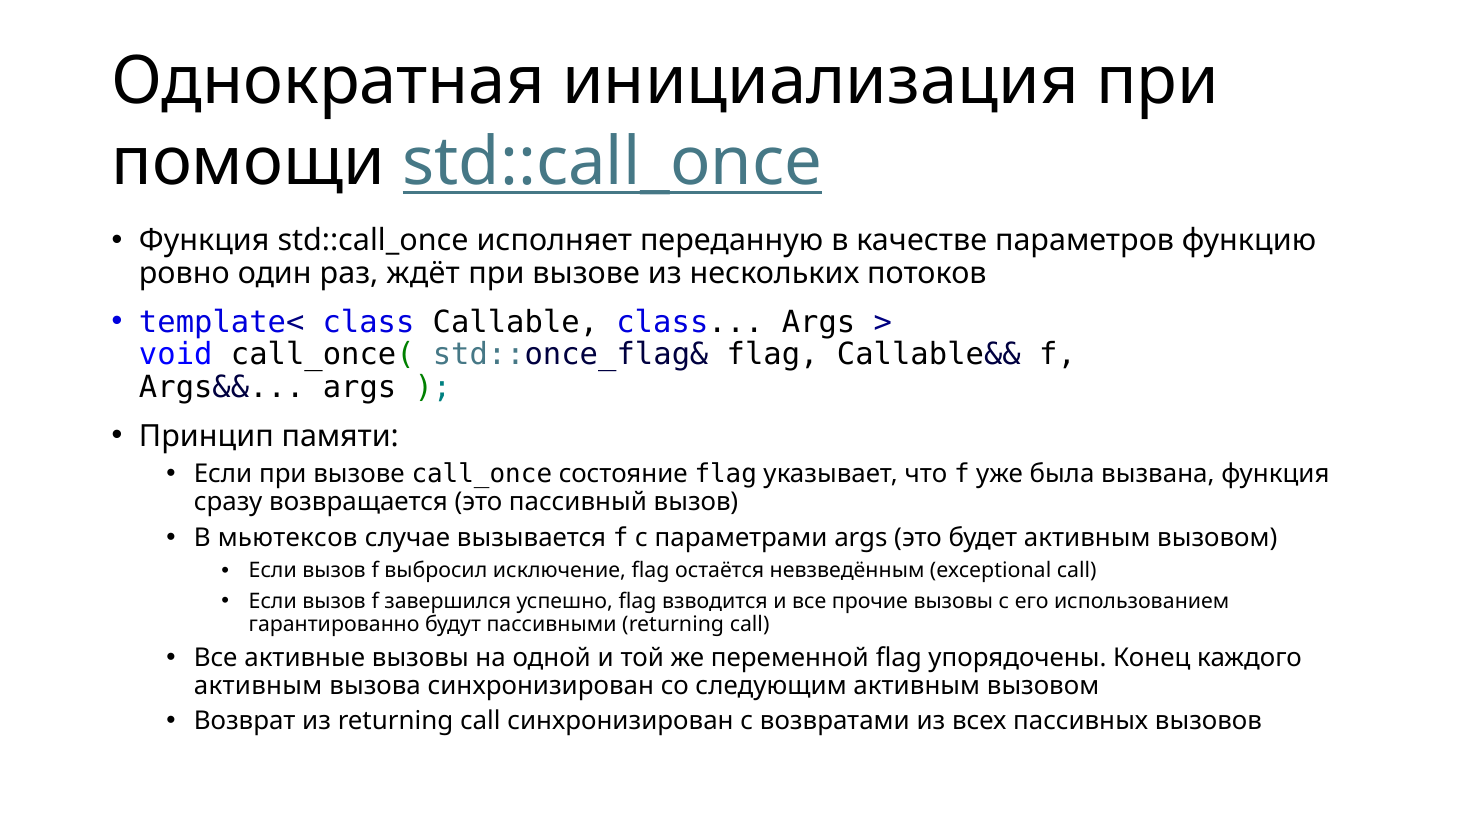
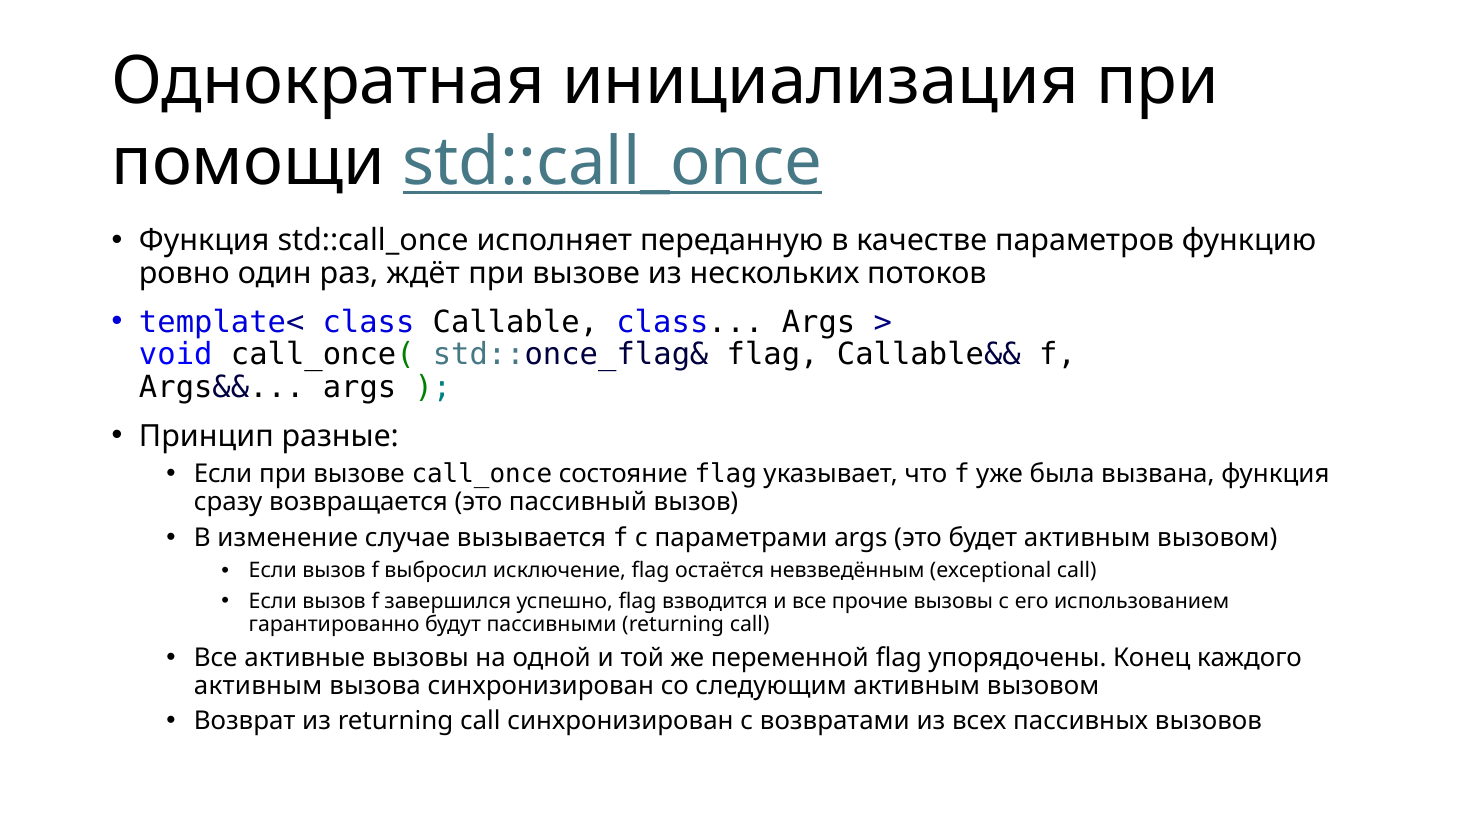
памяти: памяти -> разные
мьютексов: мьютексов -> изменение
